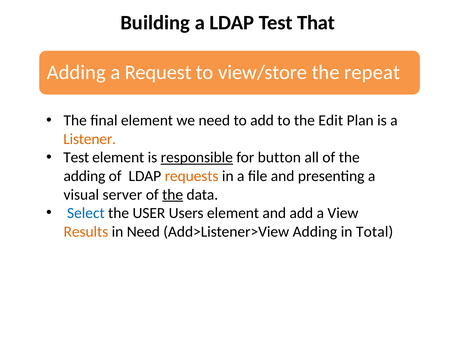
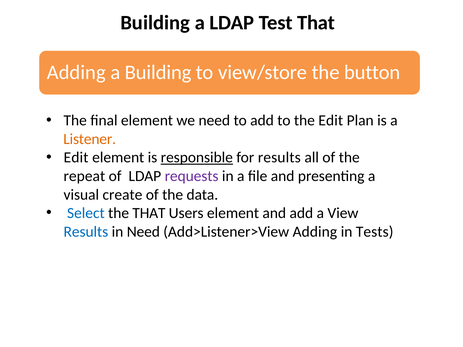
a Request: Request -> Building
repeat: repeat -> button
Test at (76, 158): Test -> Edit
for button: button -> results
adding at (84, 176): adding -> repeat
requests colour: orange -> purple
server: server -> create
the at (173, 195) underline: present -> none
the USER: USER -> THAT
Results at (86, 232) colour: orange -> blue
Total: Total -> Tests
